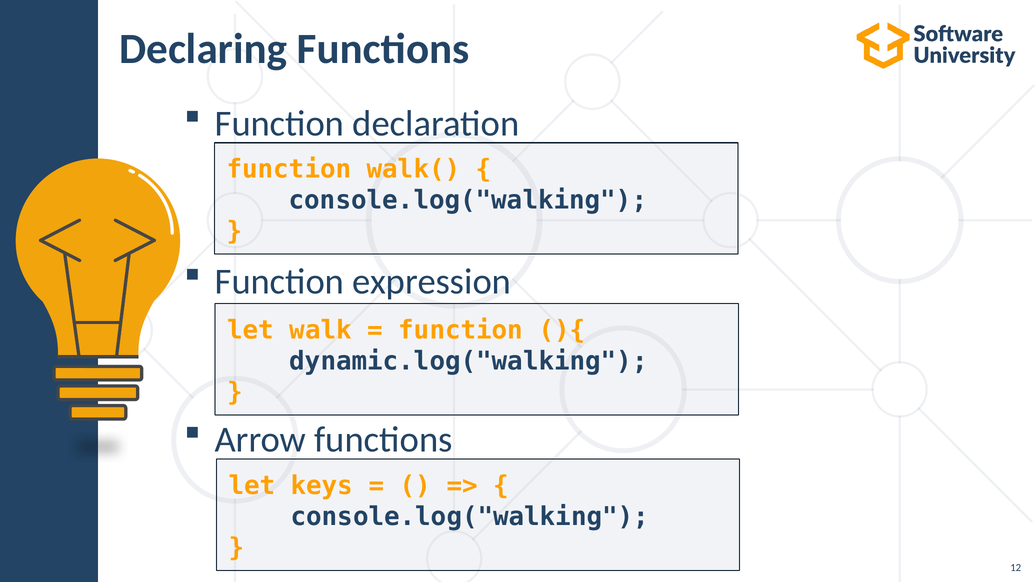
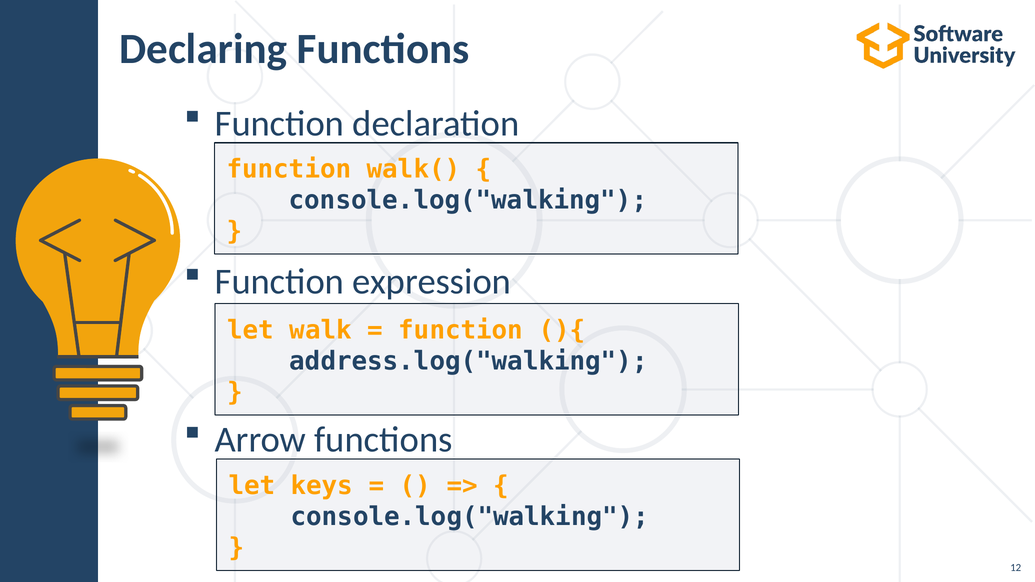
dynamic.log("walking: dynamic.log("walking -> address.log("walking
